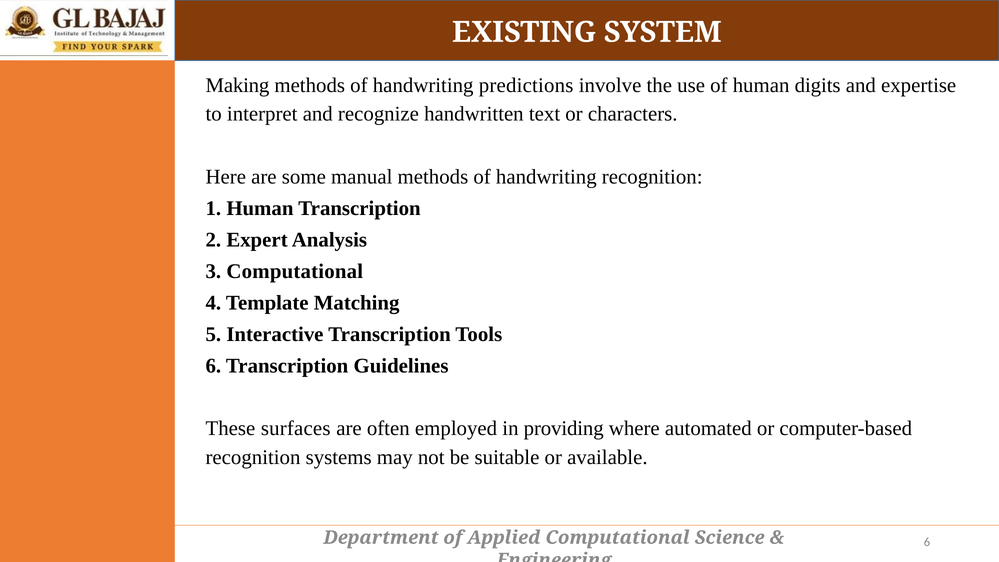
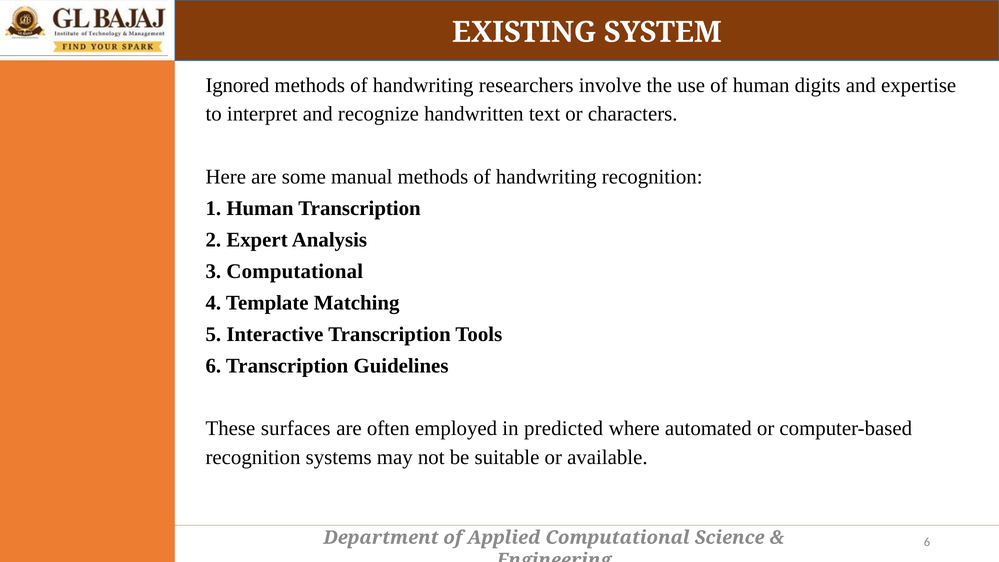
Making: Making -> Ignored
predictions: predictions -> researchers
providing: providing -> predicted
